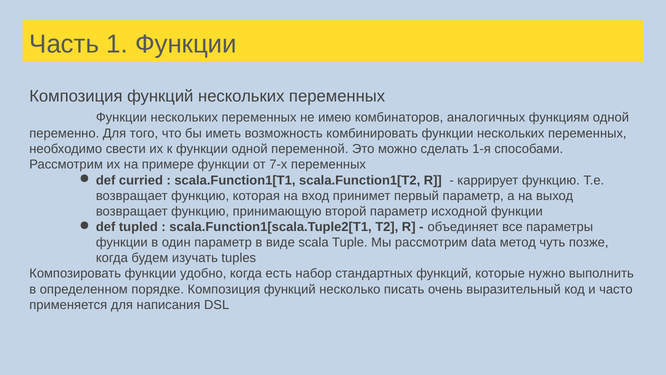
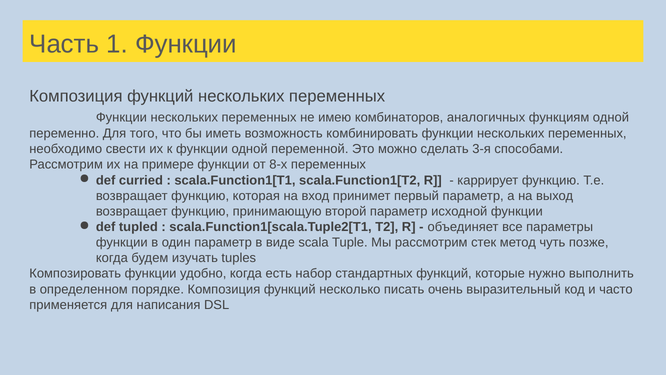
1-я: 1-я -> 3-я
7-х: 7-х -> 8-х
data: data -> стек
